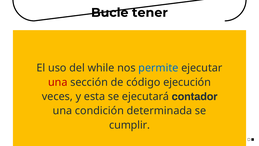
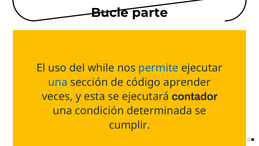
tener: tener -> parte
una at (58, 82) colour: red -> blue
ejecución: ejecución -> aprender
